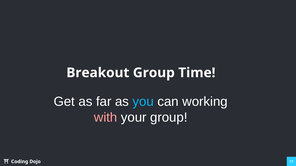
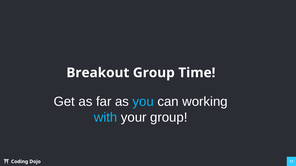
with colour: pink -> light blue
